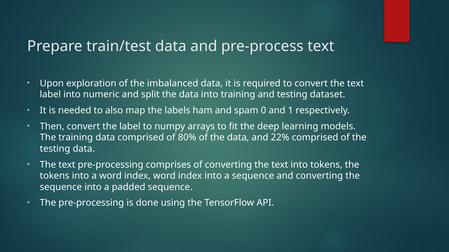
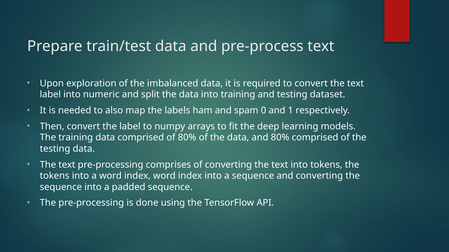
and 22%: 22% -> 80%
